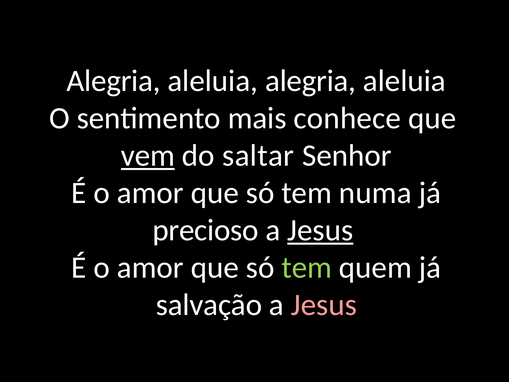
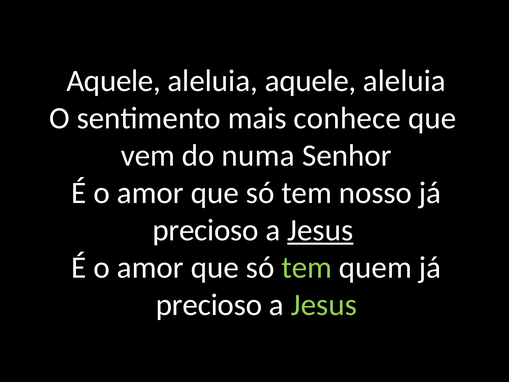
Alegria at (114, 81): Alegria -> Aquele
aleluia alegria: alegria -> aquele
vem underline: present -> none
saltar: saltar -> numa
numa: numa -> nosso
salvação at (209, 305): salvação -> precioso
Jesus at (324, 305) colour: pink -> light green
